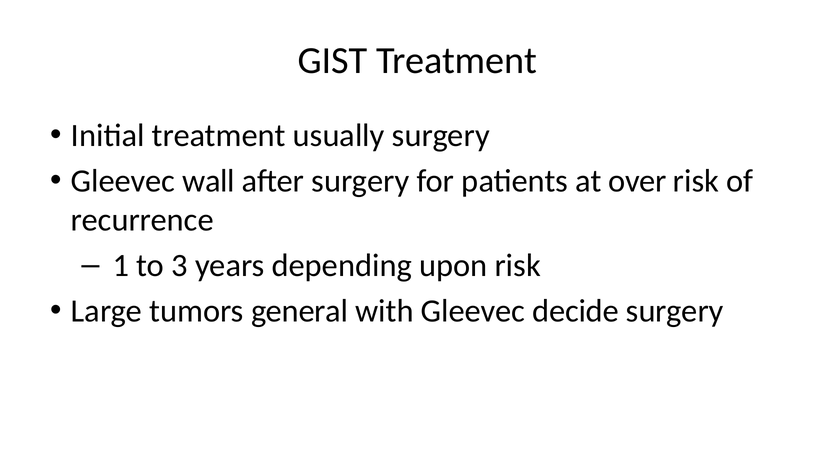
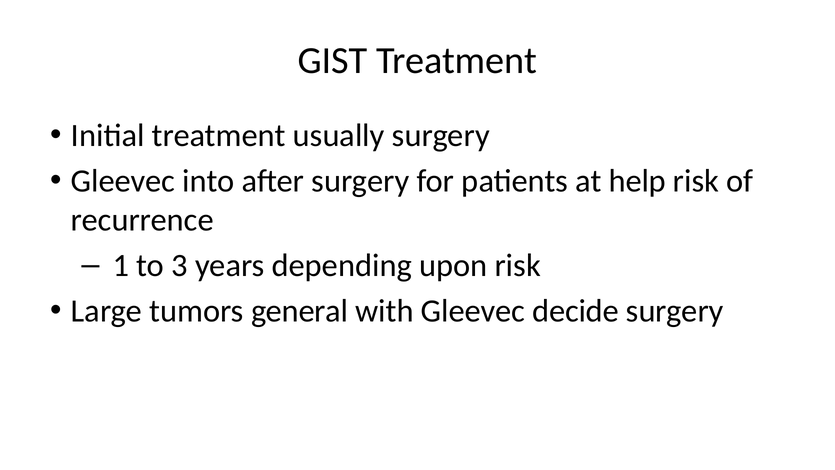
wall: wall -> into
over: over -> help
